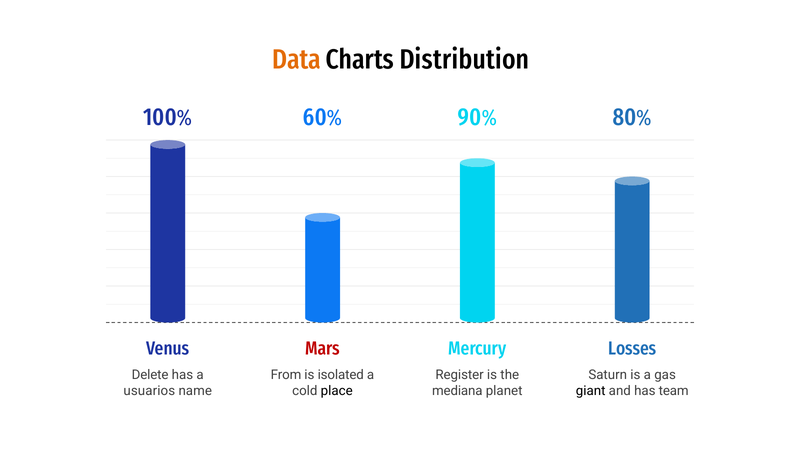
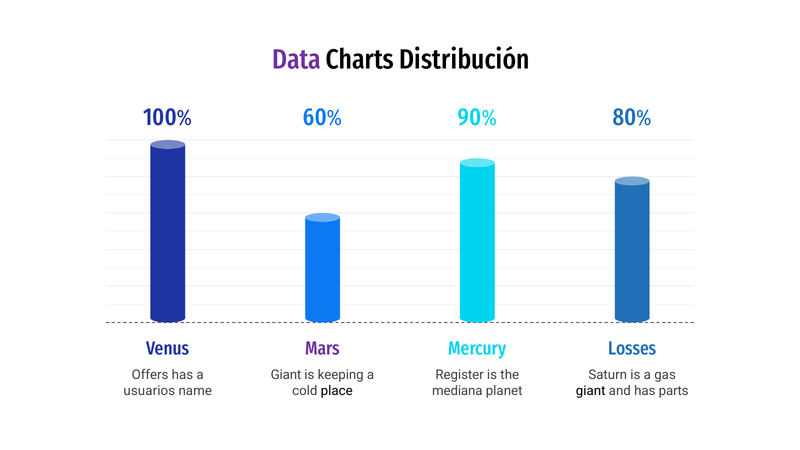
Data colour: orange -> purple
Distribution: Distribution -> Distribución
Mars colour: red -> purple
Delete: Delete -> Offers
From at (286, 375): From -> Giant
isolated: isolated -> keeping
team: team -> parts
